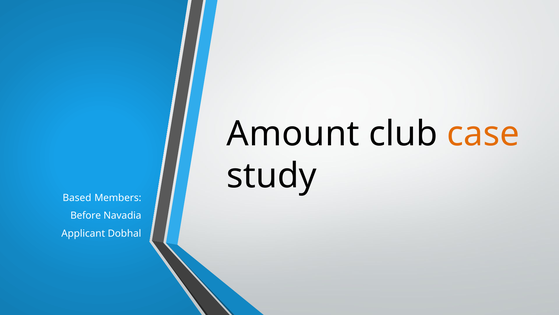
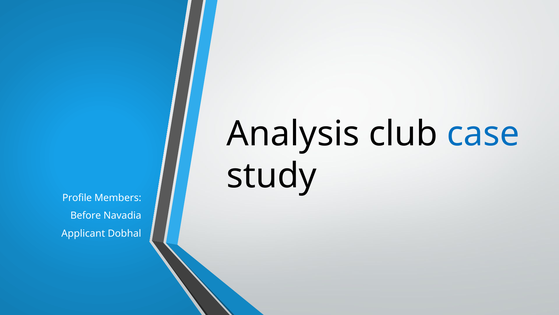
Amount: Amount -> Analysis
case colour: orange -> blue
Based: Based -> Profile
